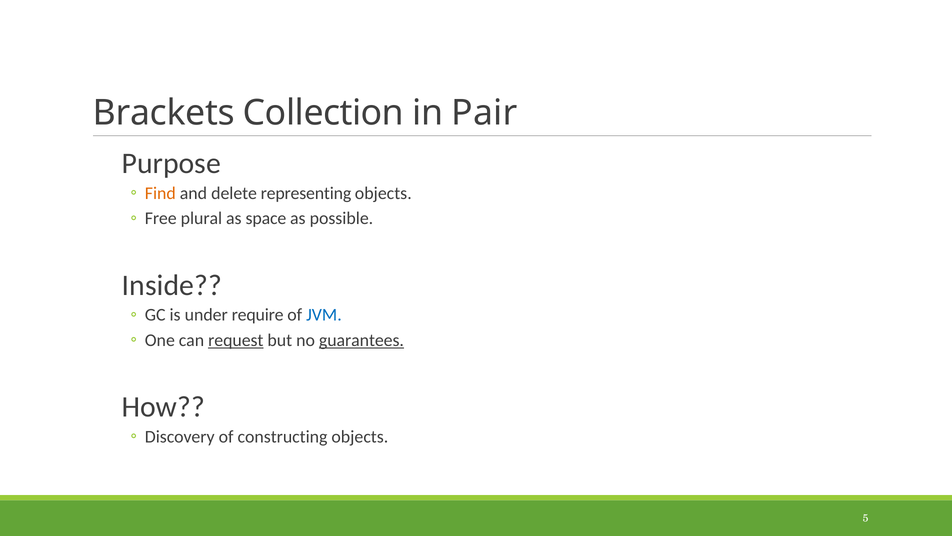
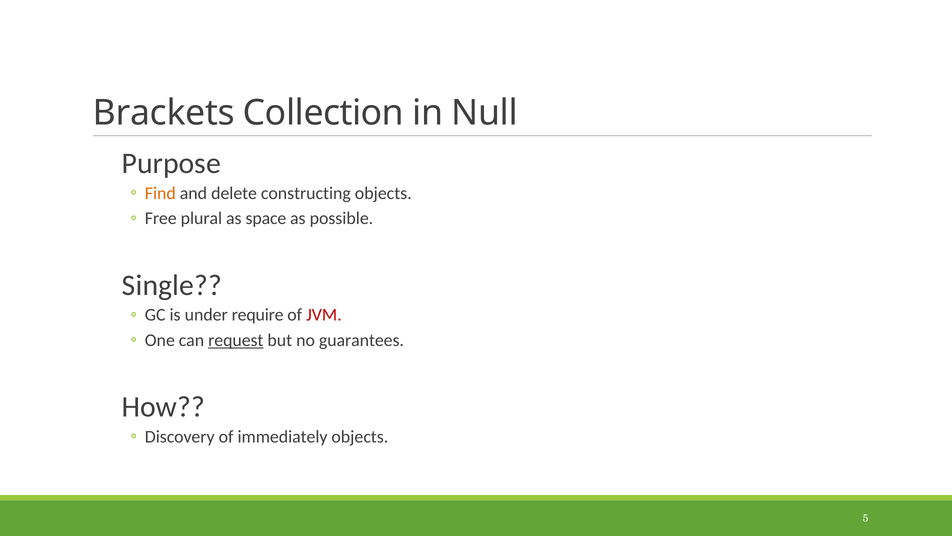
Pair: Pair -> Null
representing: representing -> constructing
Inside: Inside -> Single
JVM colour: blue -> red
guarantees underline: present -> none
constructing: constructing -> immediately
